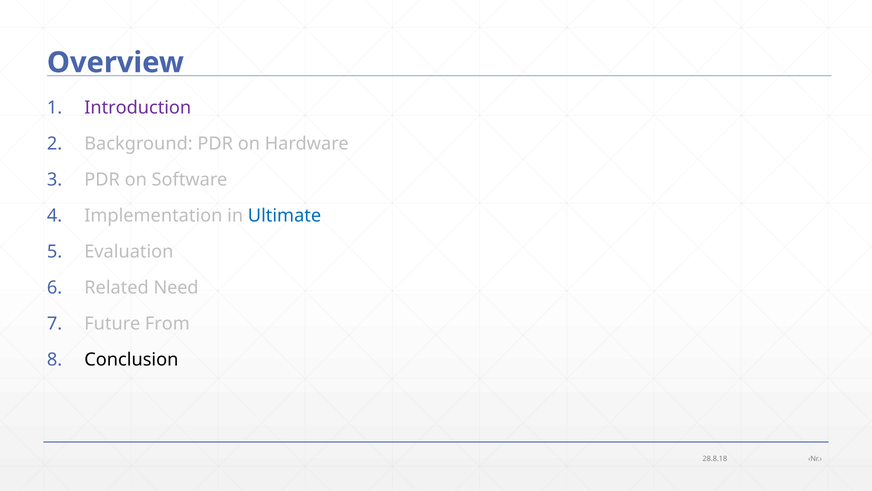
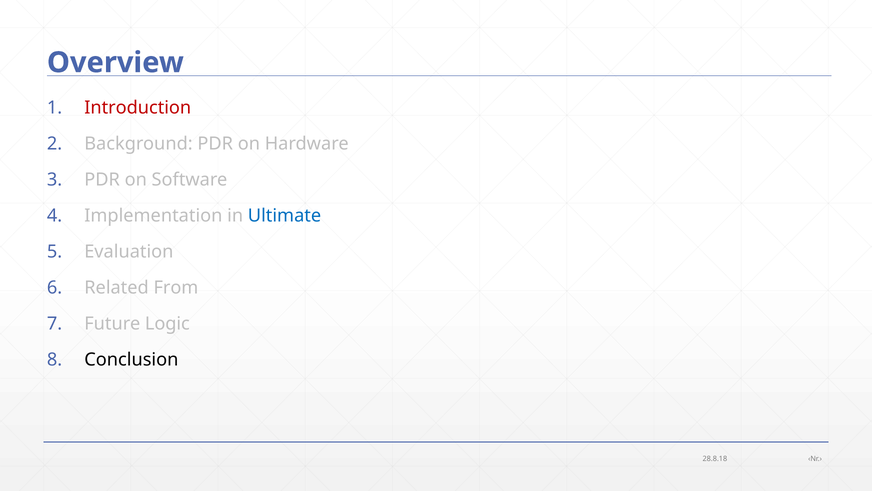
Introduction colour: purple -> red
Need: Need -> From
From: From -> Logic
